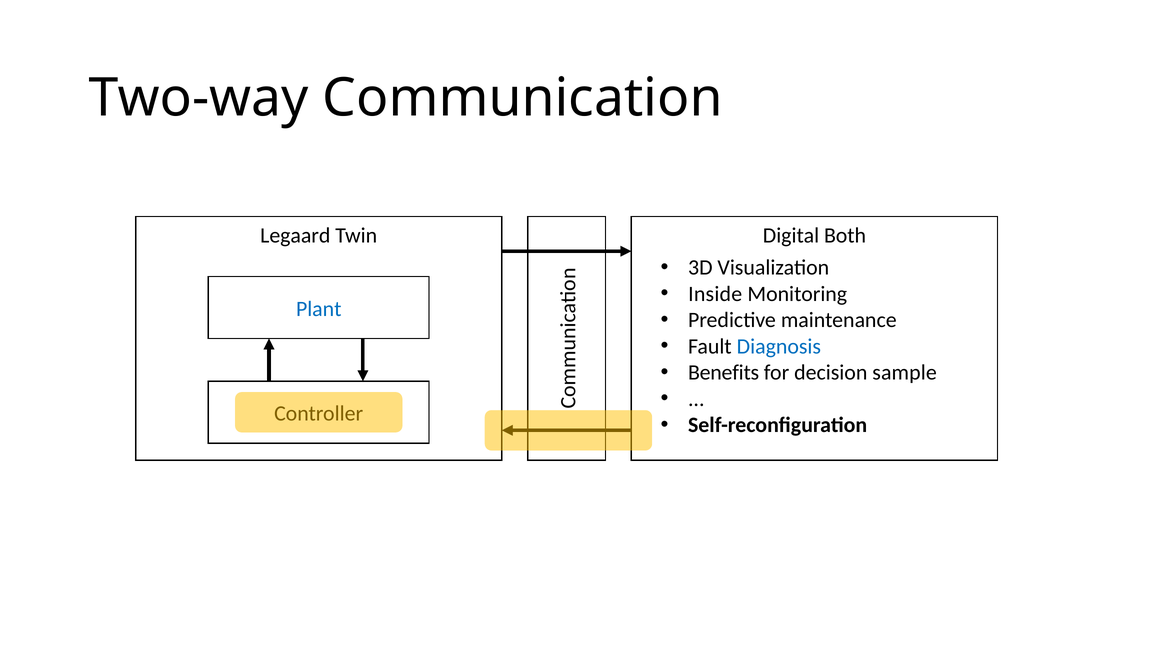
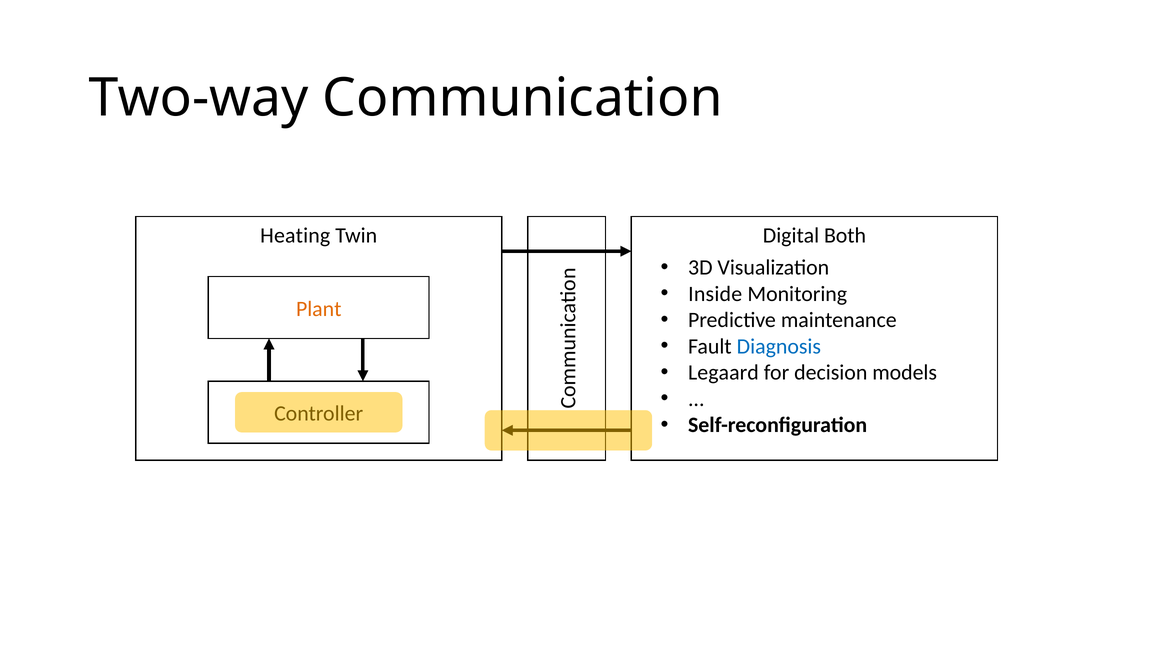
Legaard: Legaard -> Heating
Plant colour: blue -> orange
Benefits: Benefits -> Legaard
sample: sample -> models
